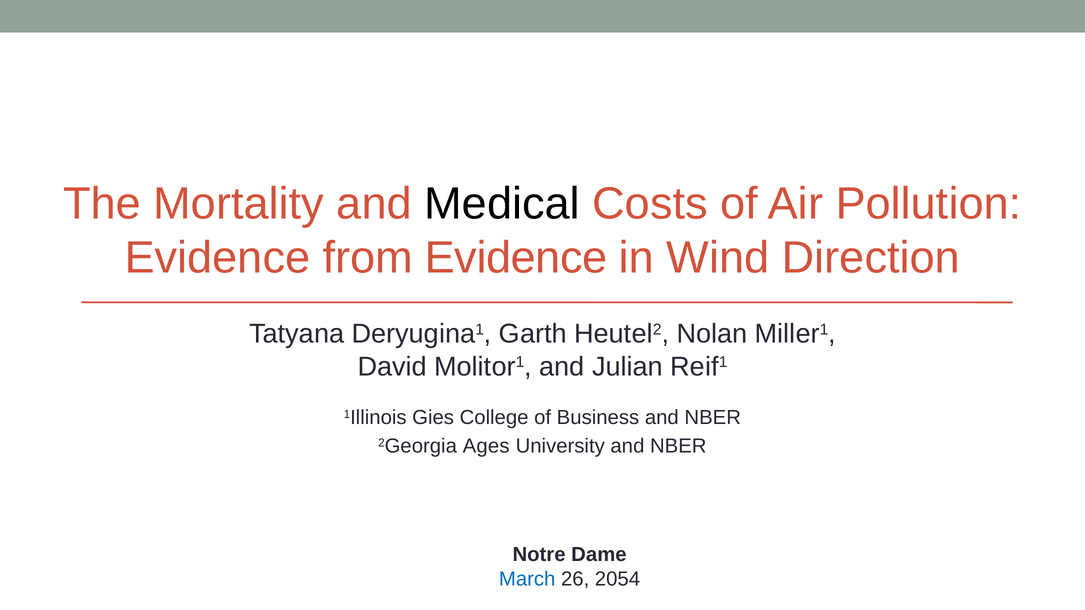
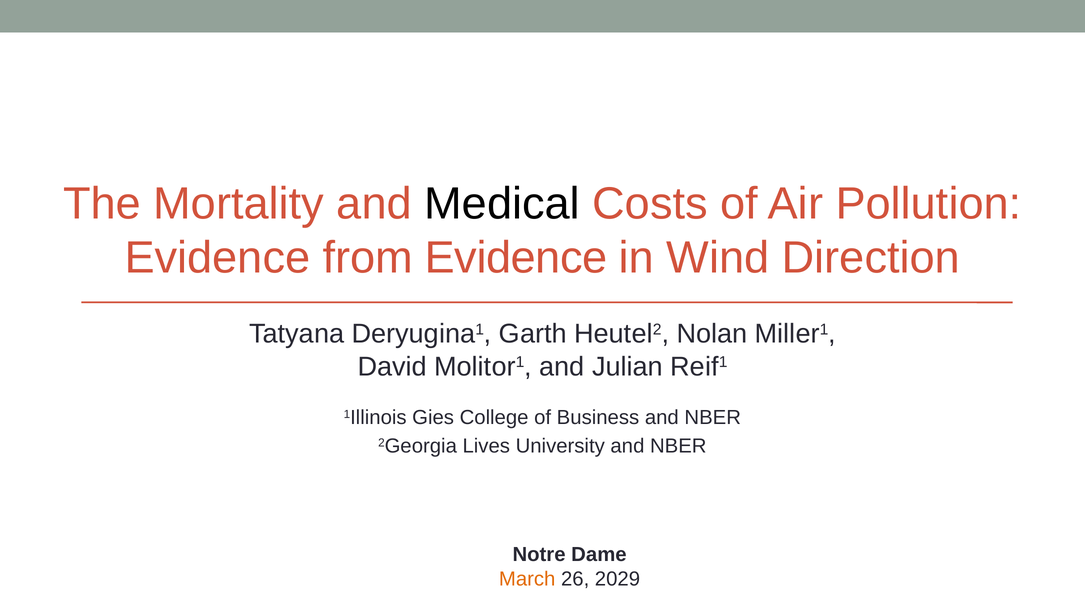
Ages: Ages -> Lives
March colour: blue -> orange
2054: 2054 -> 2029
